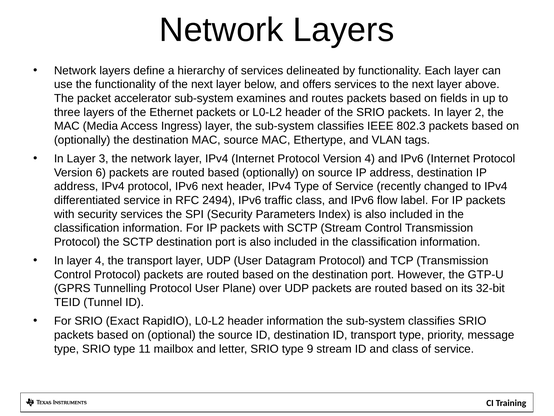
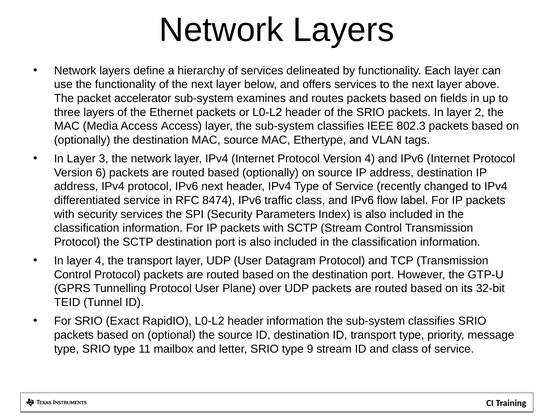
Access Ingress: Ingress -> Access
2494: 2494 -> 8474
